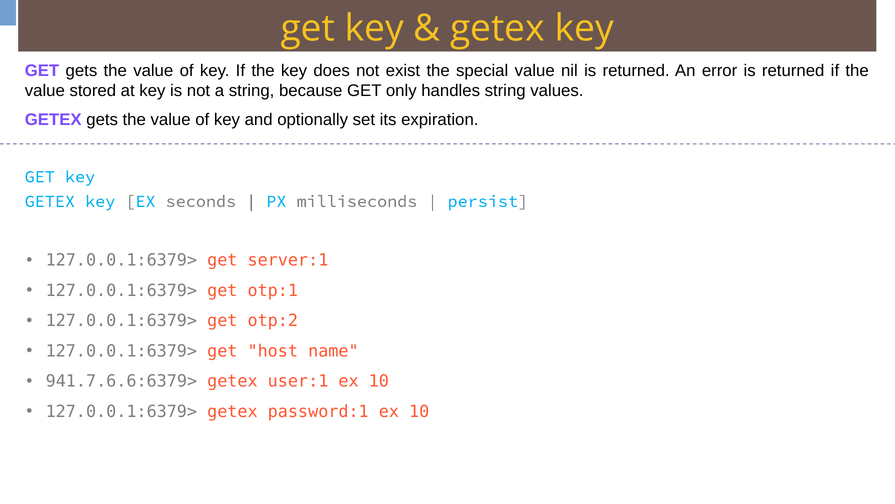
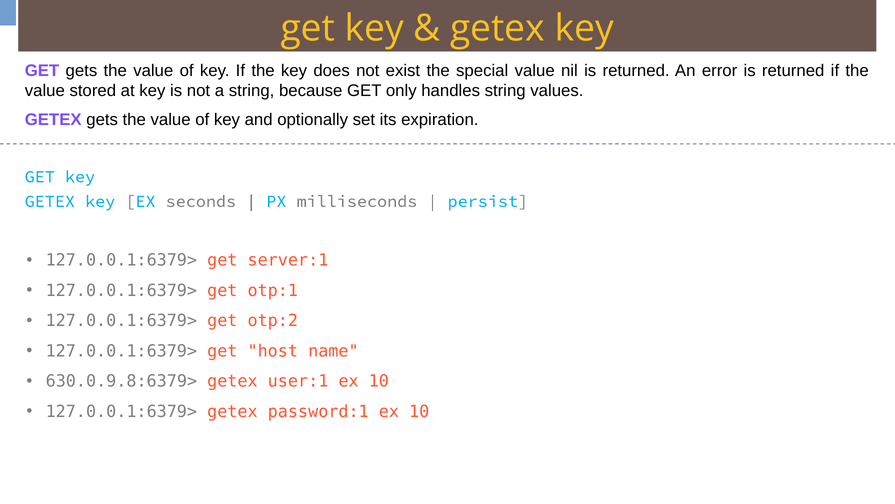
941.7.6.6:6379>: 941.7.6.6:6379> -> 630.0.9.8:6379>
